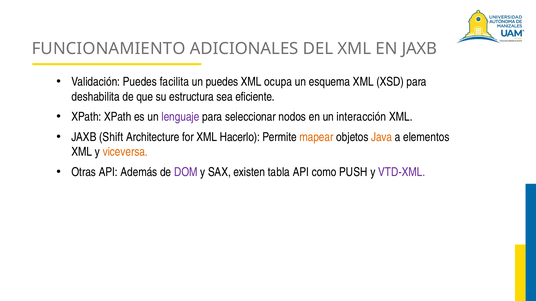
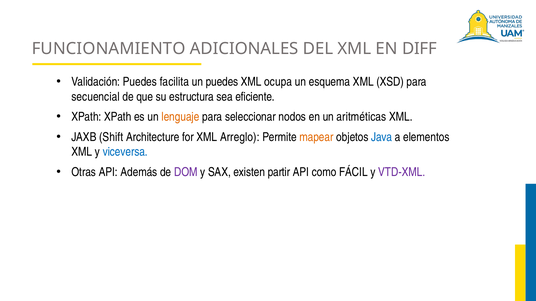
EN JAXB: JAXB -> DIFF
deshabilita: deshabilita -> secuencial
lenguaje colour: purple -> orange
interacción: interacción -> aritméticas
Hacerlo: Hacerlo -> Arreglo
Java colour: orange -> blue
viceversa colour: orange -> blue
tabla: tabla -> partir
PUSH: PUSH -> FÁCIL
